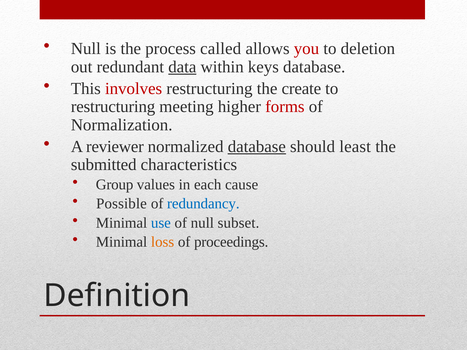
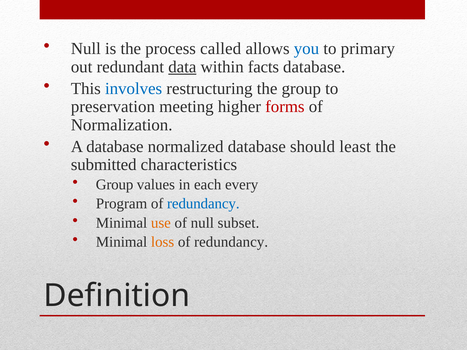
you colour: red -> blue
deletion: deletion -> primary
keys: keys -> facts
involves colour: red -> blue
the create: create -> group
restructuring at (113, 107): restructuring -> preservation
A reviewer: reviewer -> database
database at (257, 147) underline: present -> none
cause: cause -> every
Possible: Possible -> Program
use colour: blue -> orange
proceedings at (231, 242): proceedings -> redundancy
